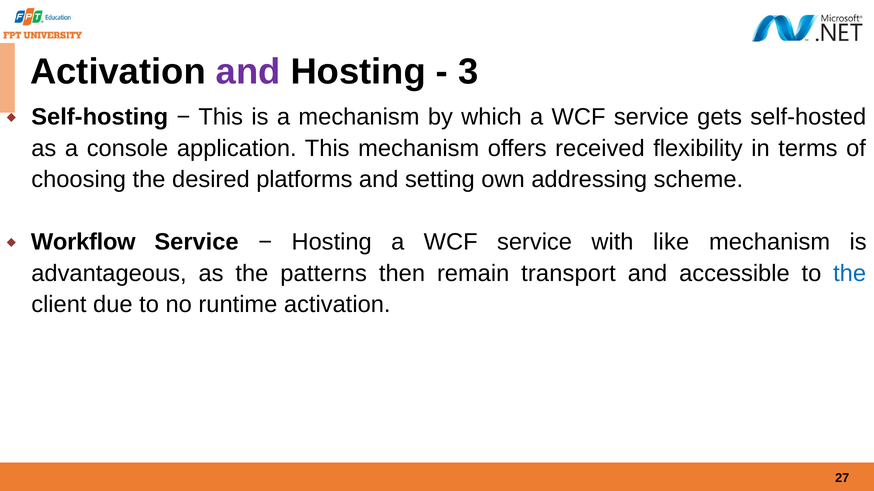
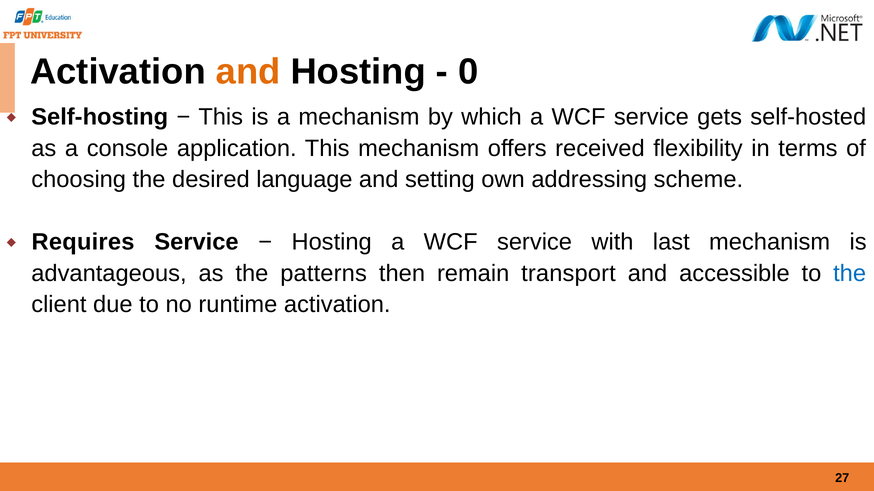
and at (248, 72) colour: purple -> orange
3: 3 -> 0
platforms: platforms -> language
Workflow: Workflow -> Requires
like: like -> last
